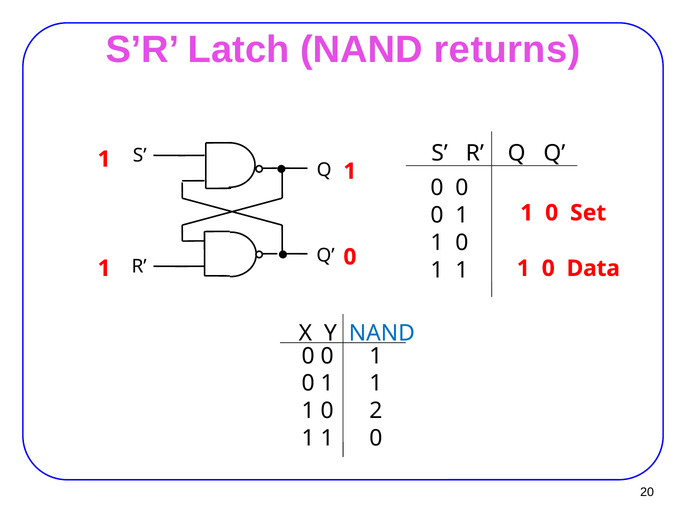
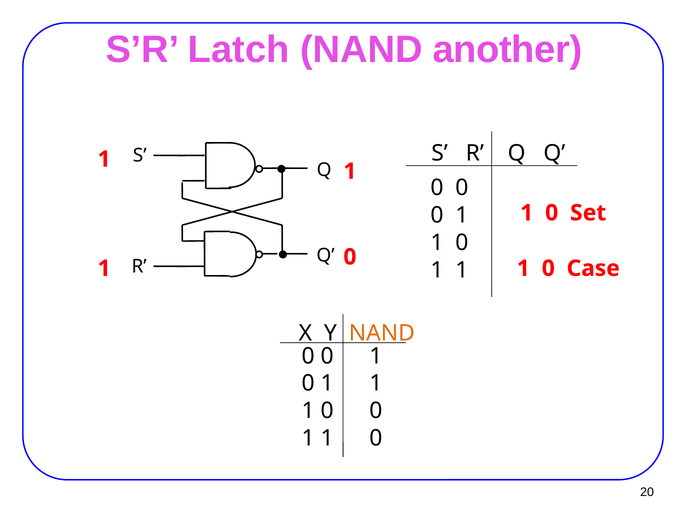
returns: returns -> another
Data: Data -> Case
NAND at (382, 333) colour: blue -> orange
1 0 2: 2 -> 0
